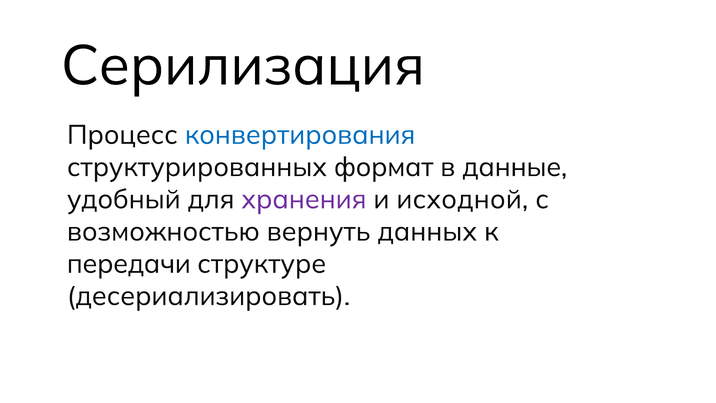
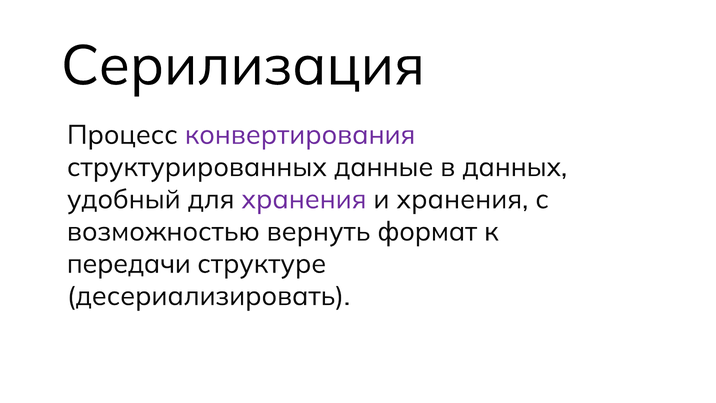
конвертирования colour: blue -> purple
формат: формат -> данные
данные: данные -> данных
и исходной: исходной -> хранения
данных: данных -> формат
